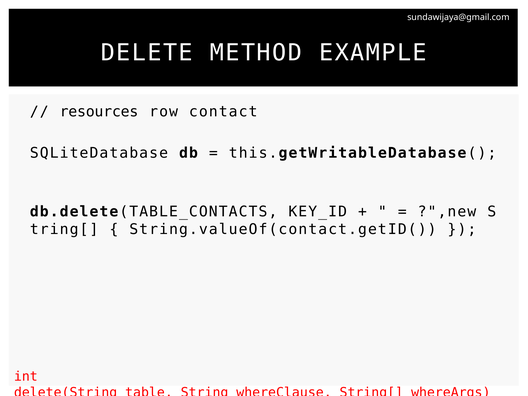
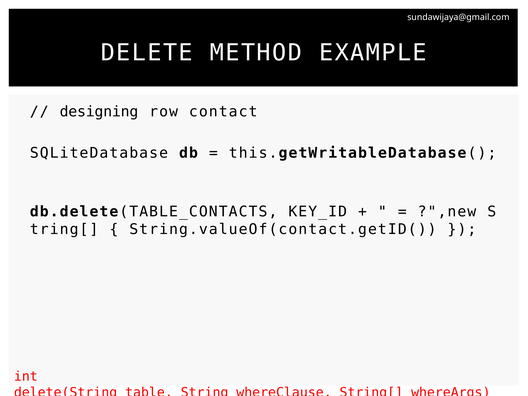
resources: resources -> designing
